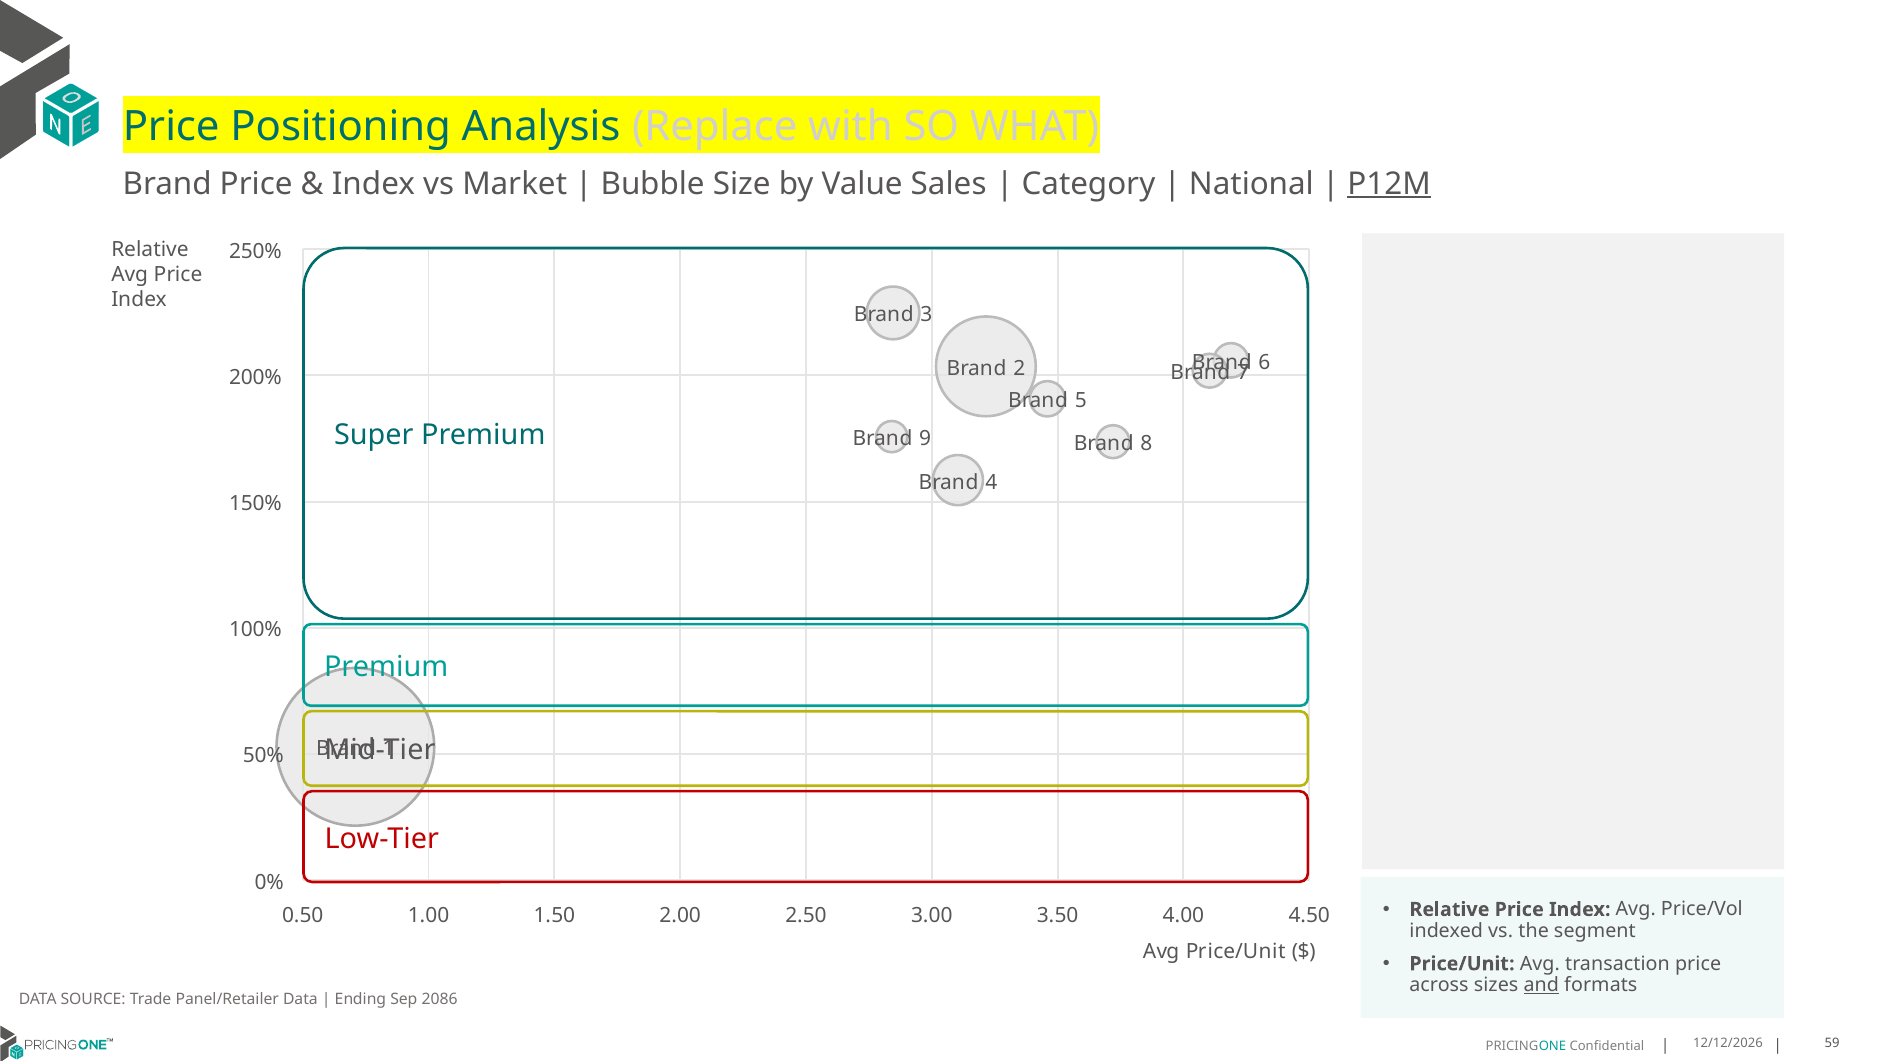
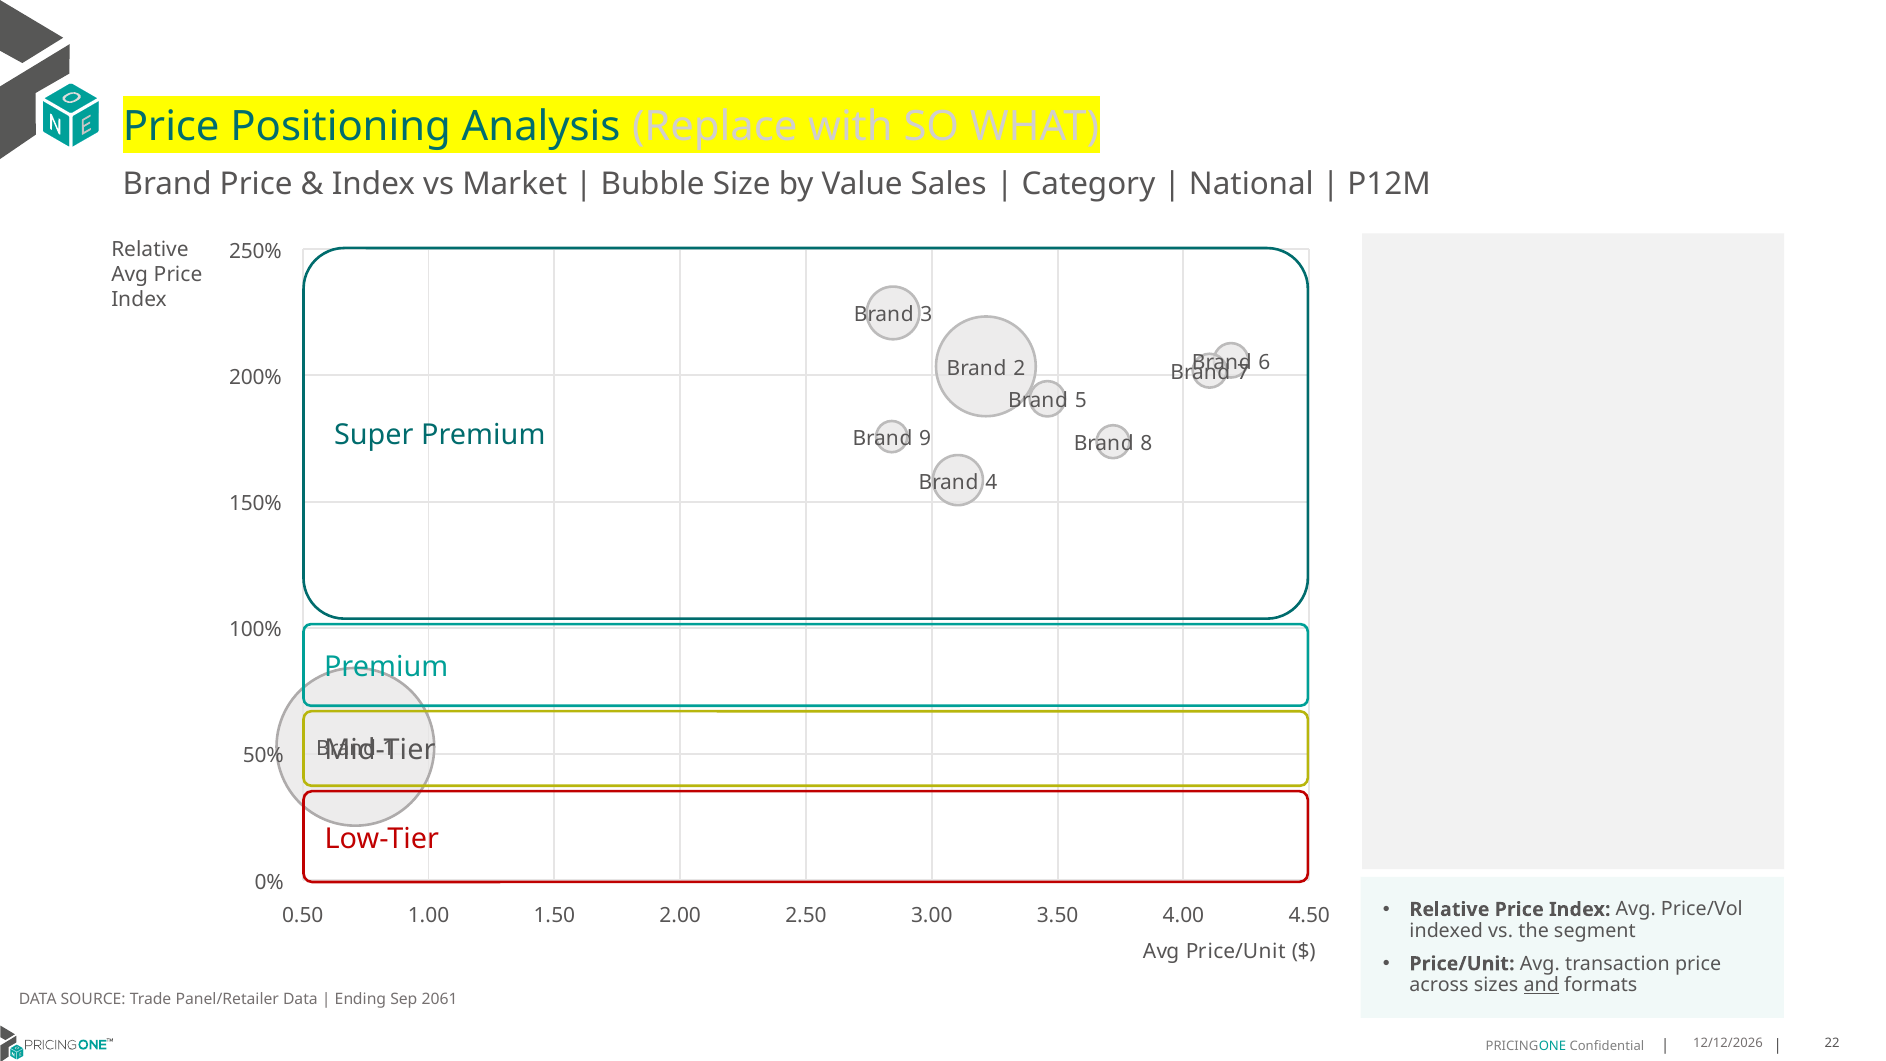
P12M underline: present -> none
2086: 2086 -> 2061
59: 59 -> 22
